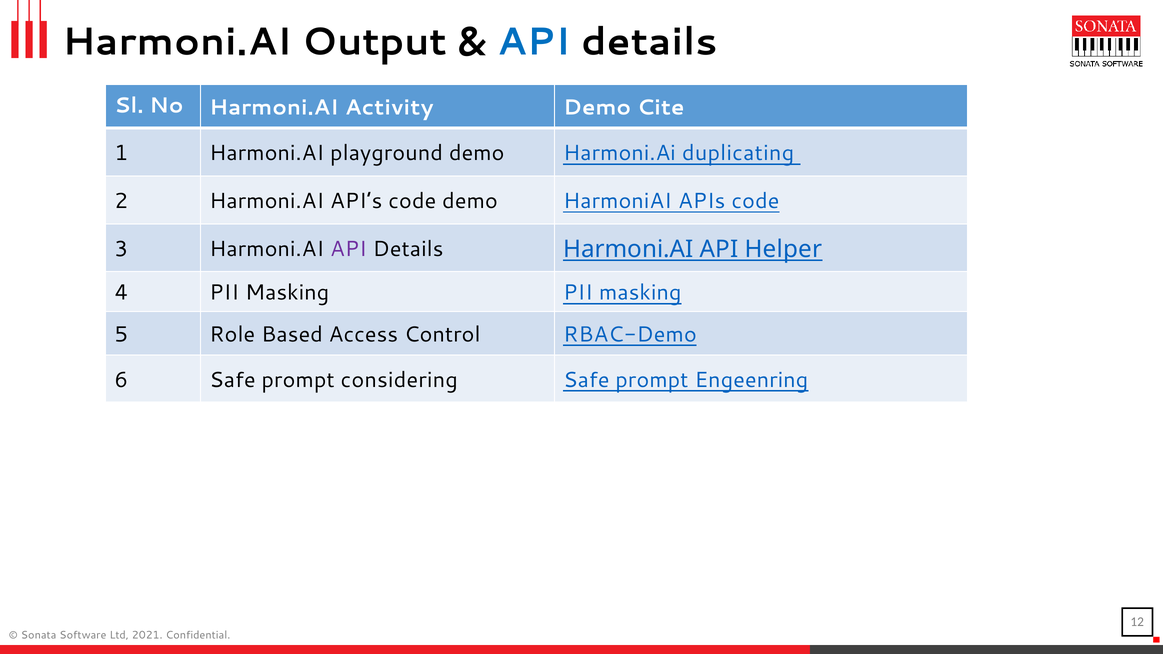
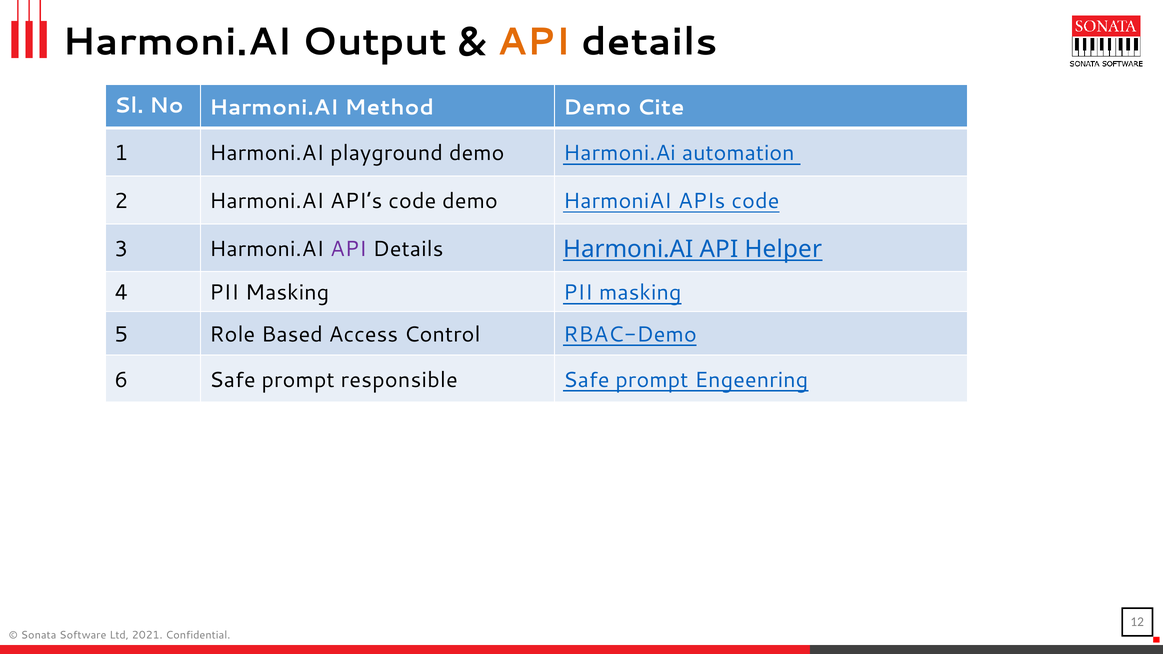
API at (534, 42) colour: blue -> orange
Activity: Activity -> Method
duplicating: duplicating -> automation
considering: considering -> responsible
